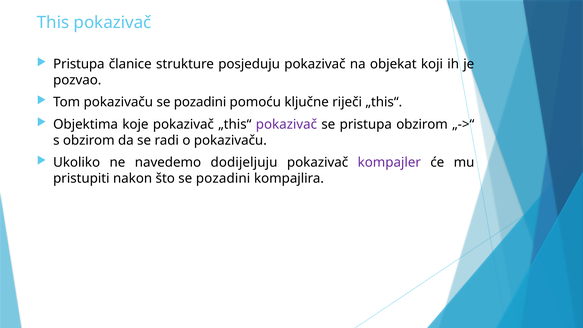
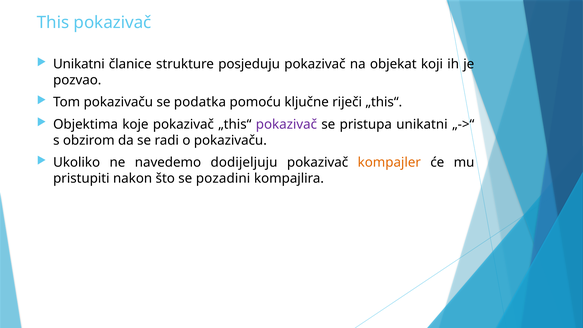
Pristupa at (79, 64): Pristupa -> Unikatni
pokazivaču se pozadini: pozadini -> podatka
pristupa obzirom: obzirom -> unikatni
kompajler colour: purple -> orange
